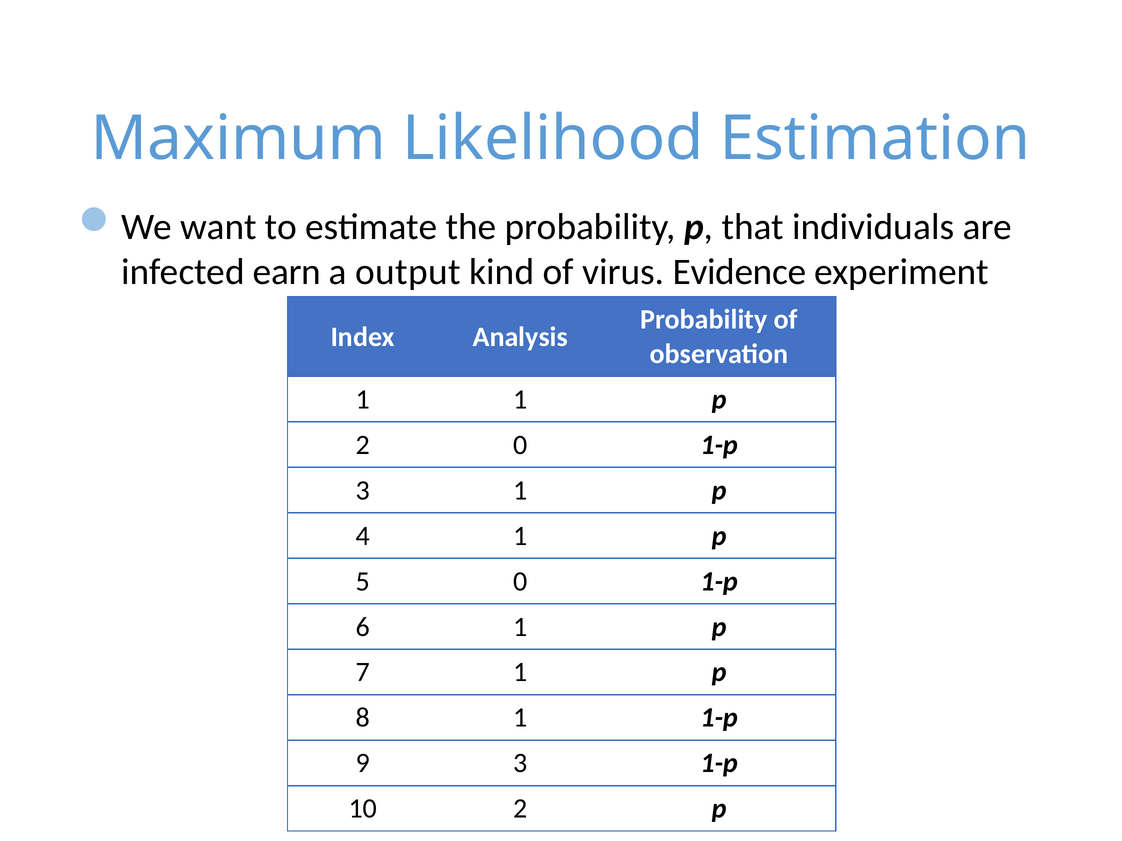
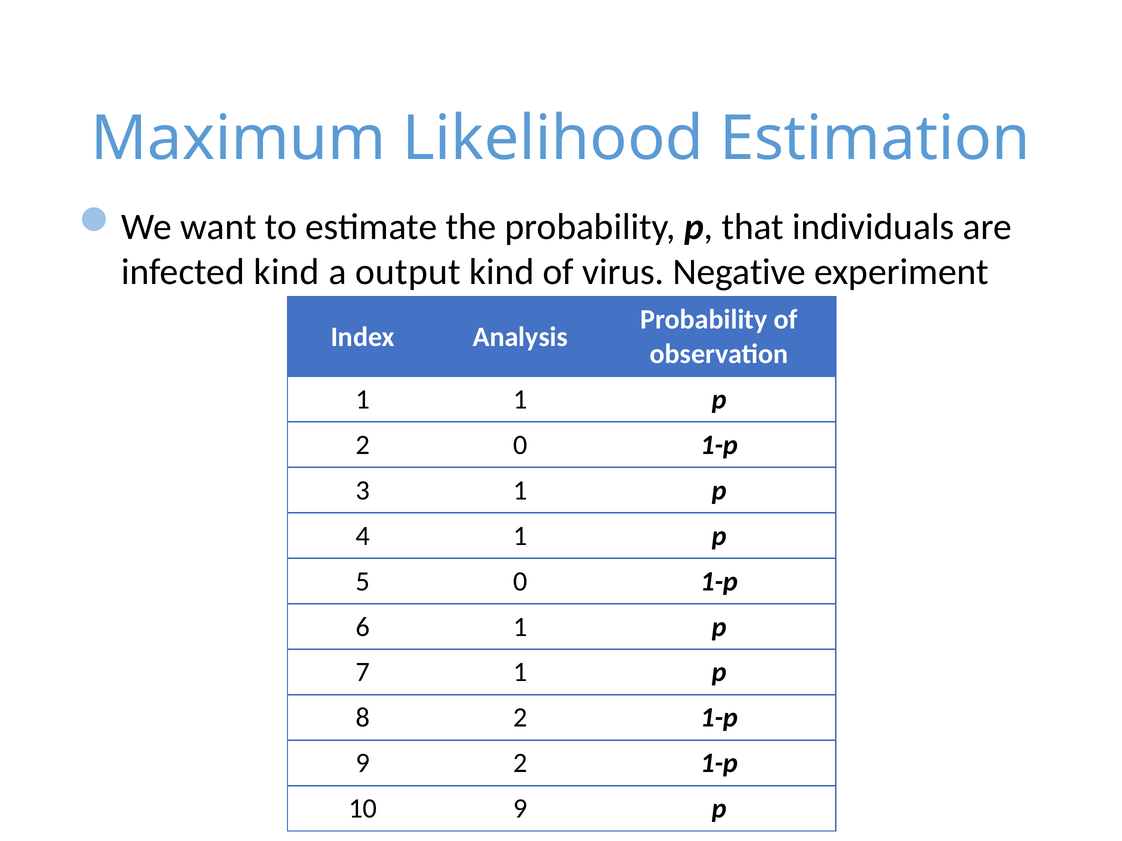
infected earn: earn -> kind
Evidence: Evidence -> Negative
8 1: 1 -> 2
9 3: 3 -> 2
10 2: 2 -> 9
